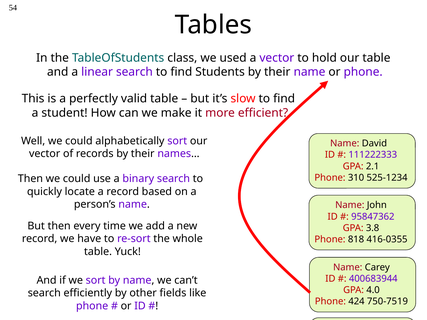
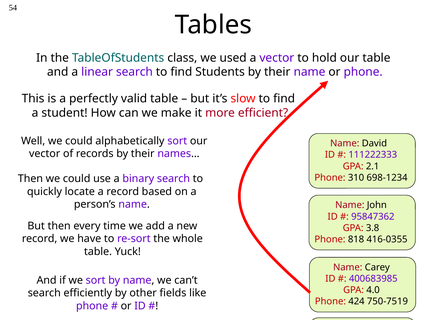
525-1234: 525-1234 -> 698-1234
400683944: 400683944 -> 400683985
